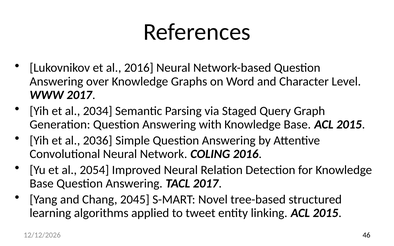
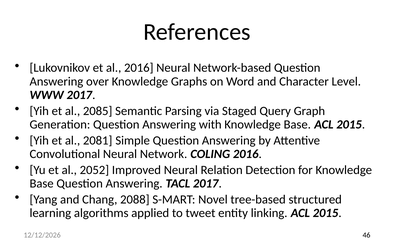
2034: 2034 -> 2085
2036: 2036 -> 2081
2054: 2054 -> 2052
2045: 2045 -> 2088
